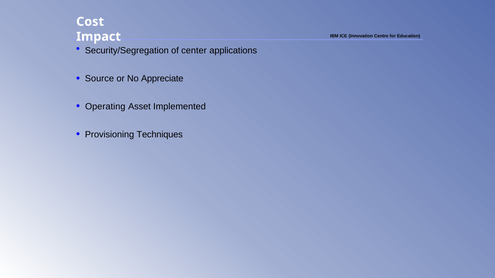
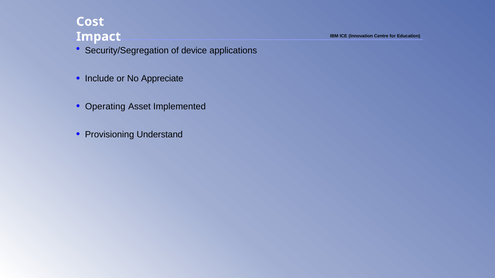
center: center -> device
Source: Source -> Include
Techniques: Techniques -> Understand
